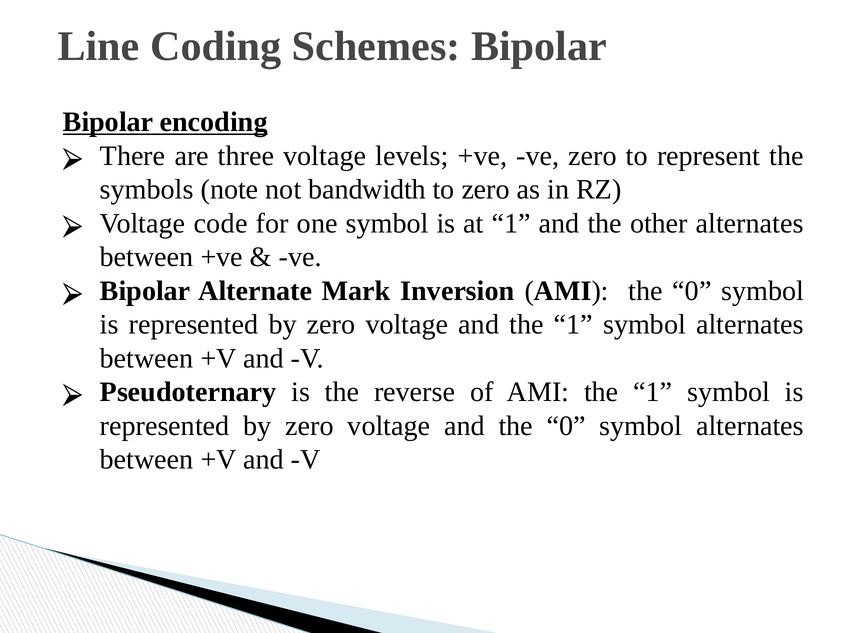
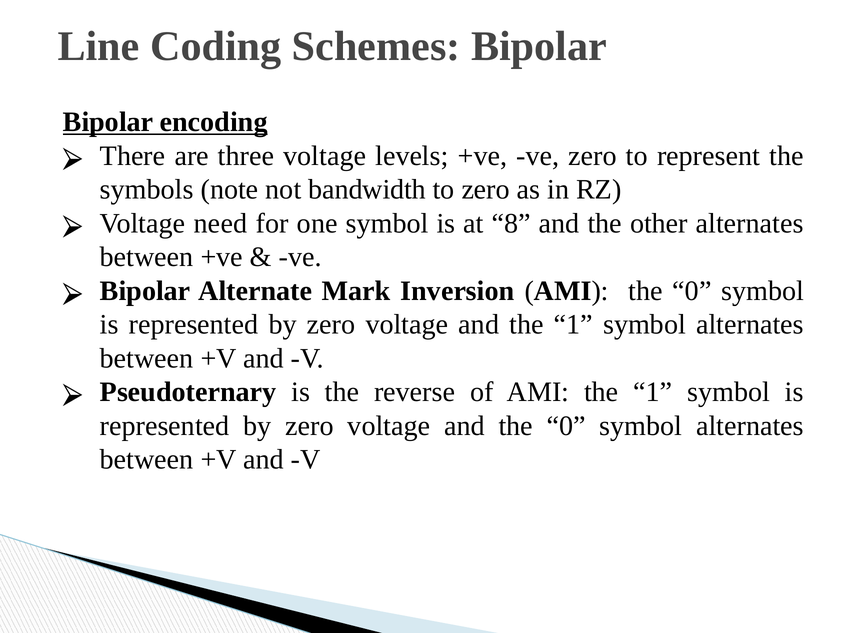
code: code -> need
at 1: 1 -> 8
